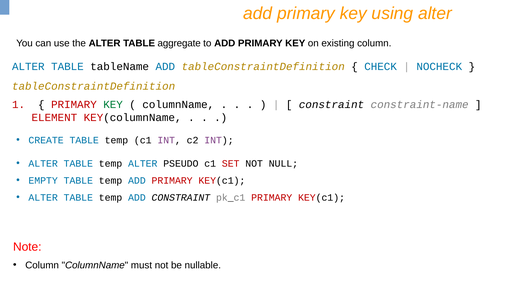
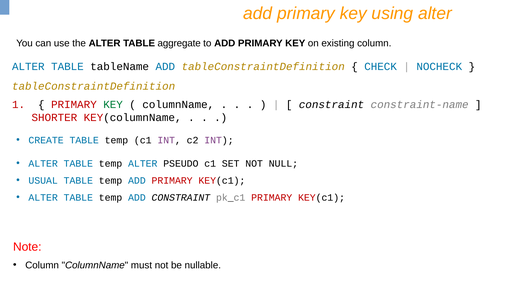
ELEMENT: ELEMENT -> SHORTER
SET colour: red -> black
EMPTY: EMPTY -> USUAL
